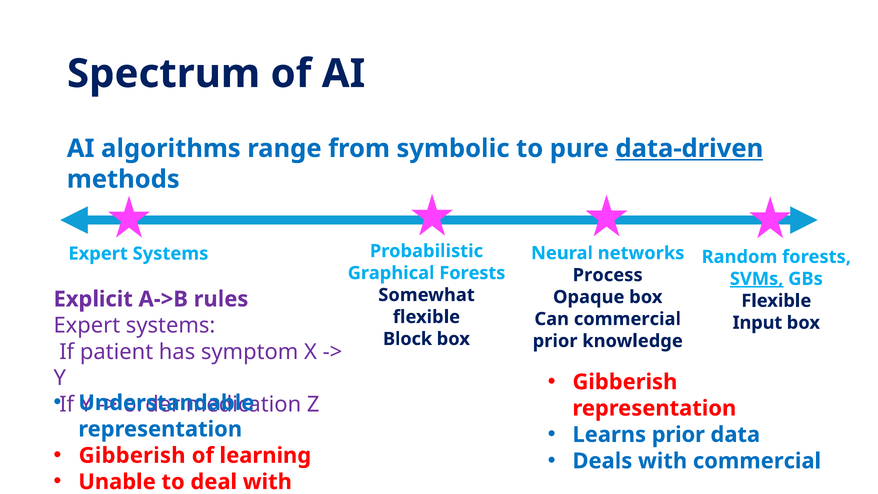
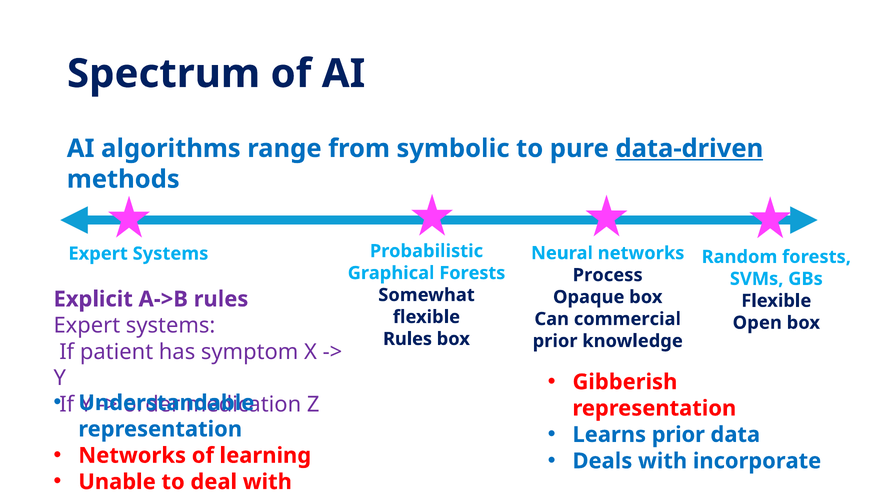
SVMs underline: present -> none
Input: Input -> Open
Block at (408, 339): Block -> Rules
Gibberish at (132, 455): Gibberish -> Networks
with commercial: commercial -> incorporate
